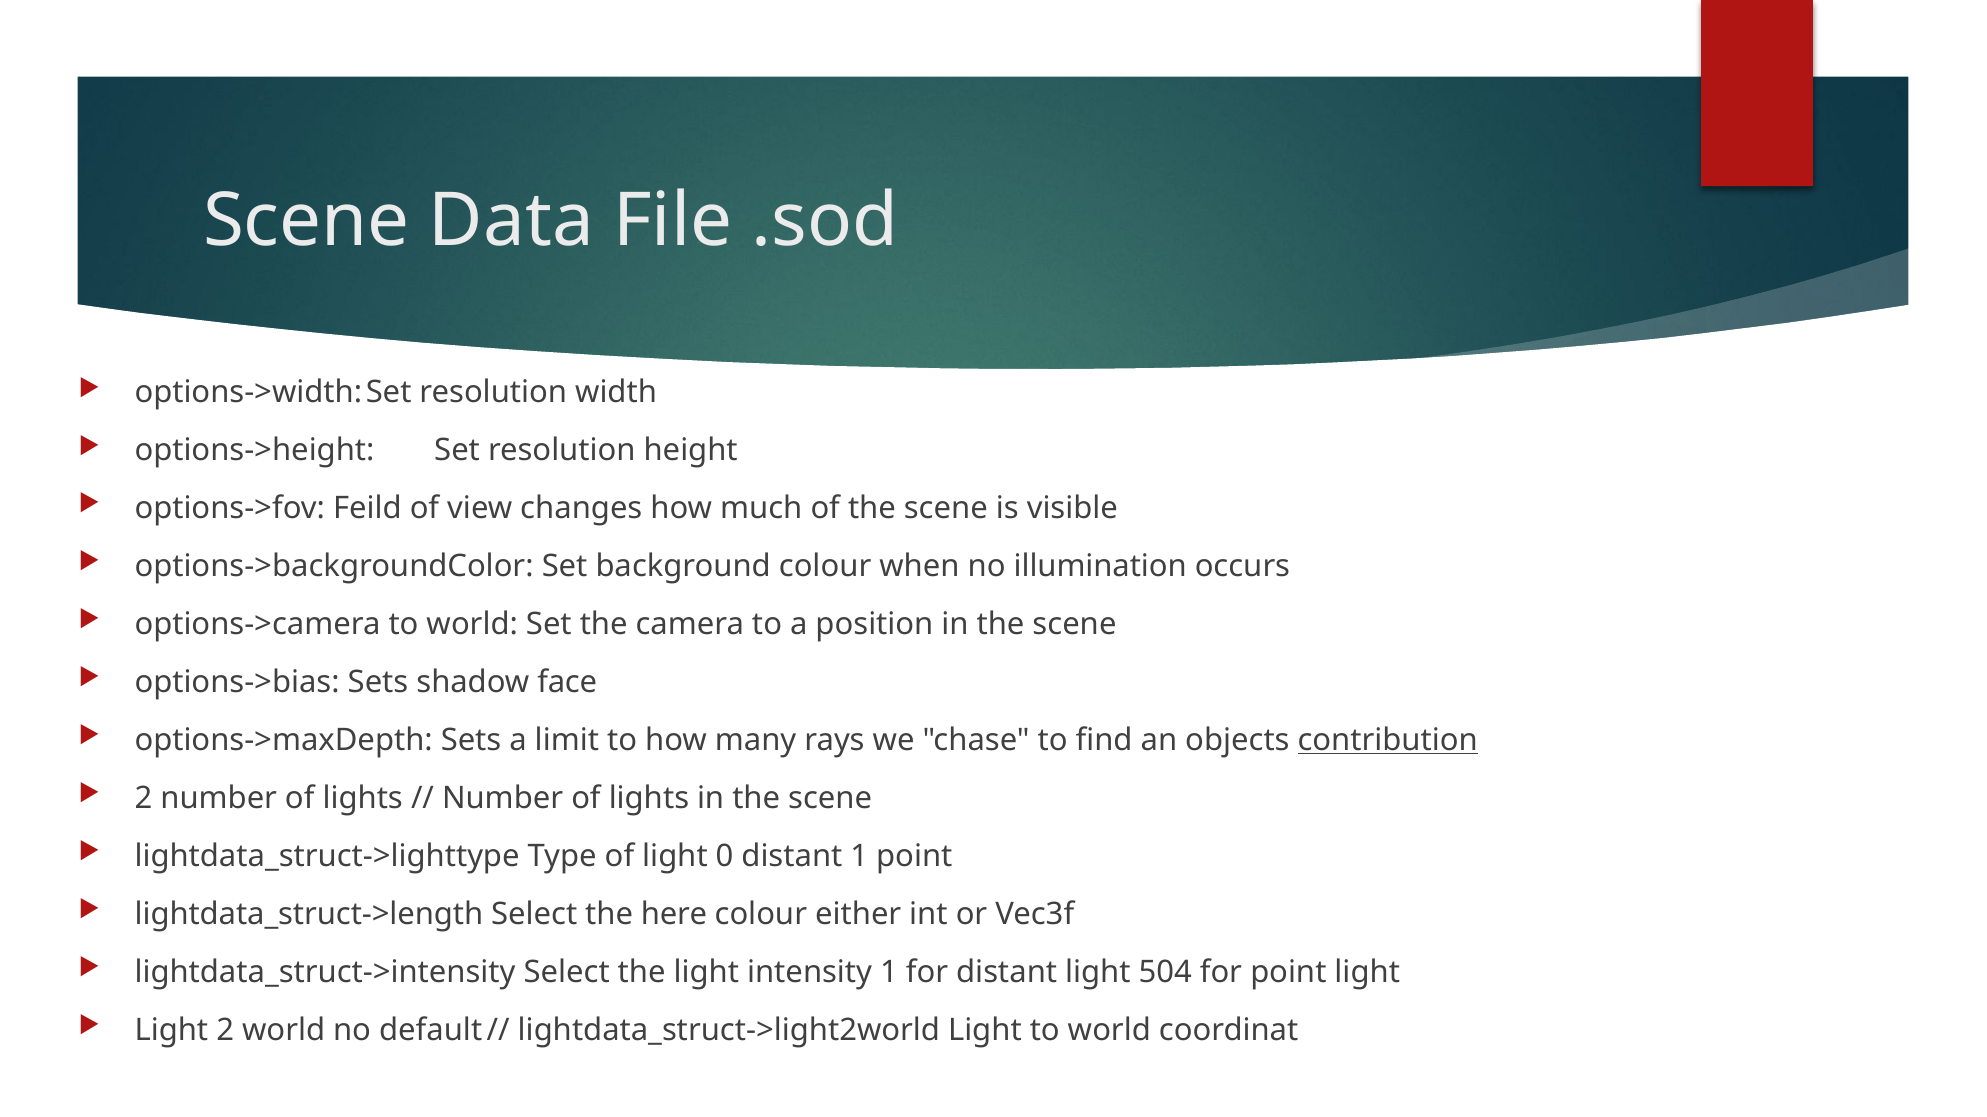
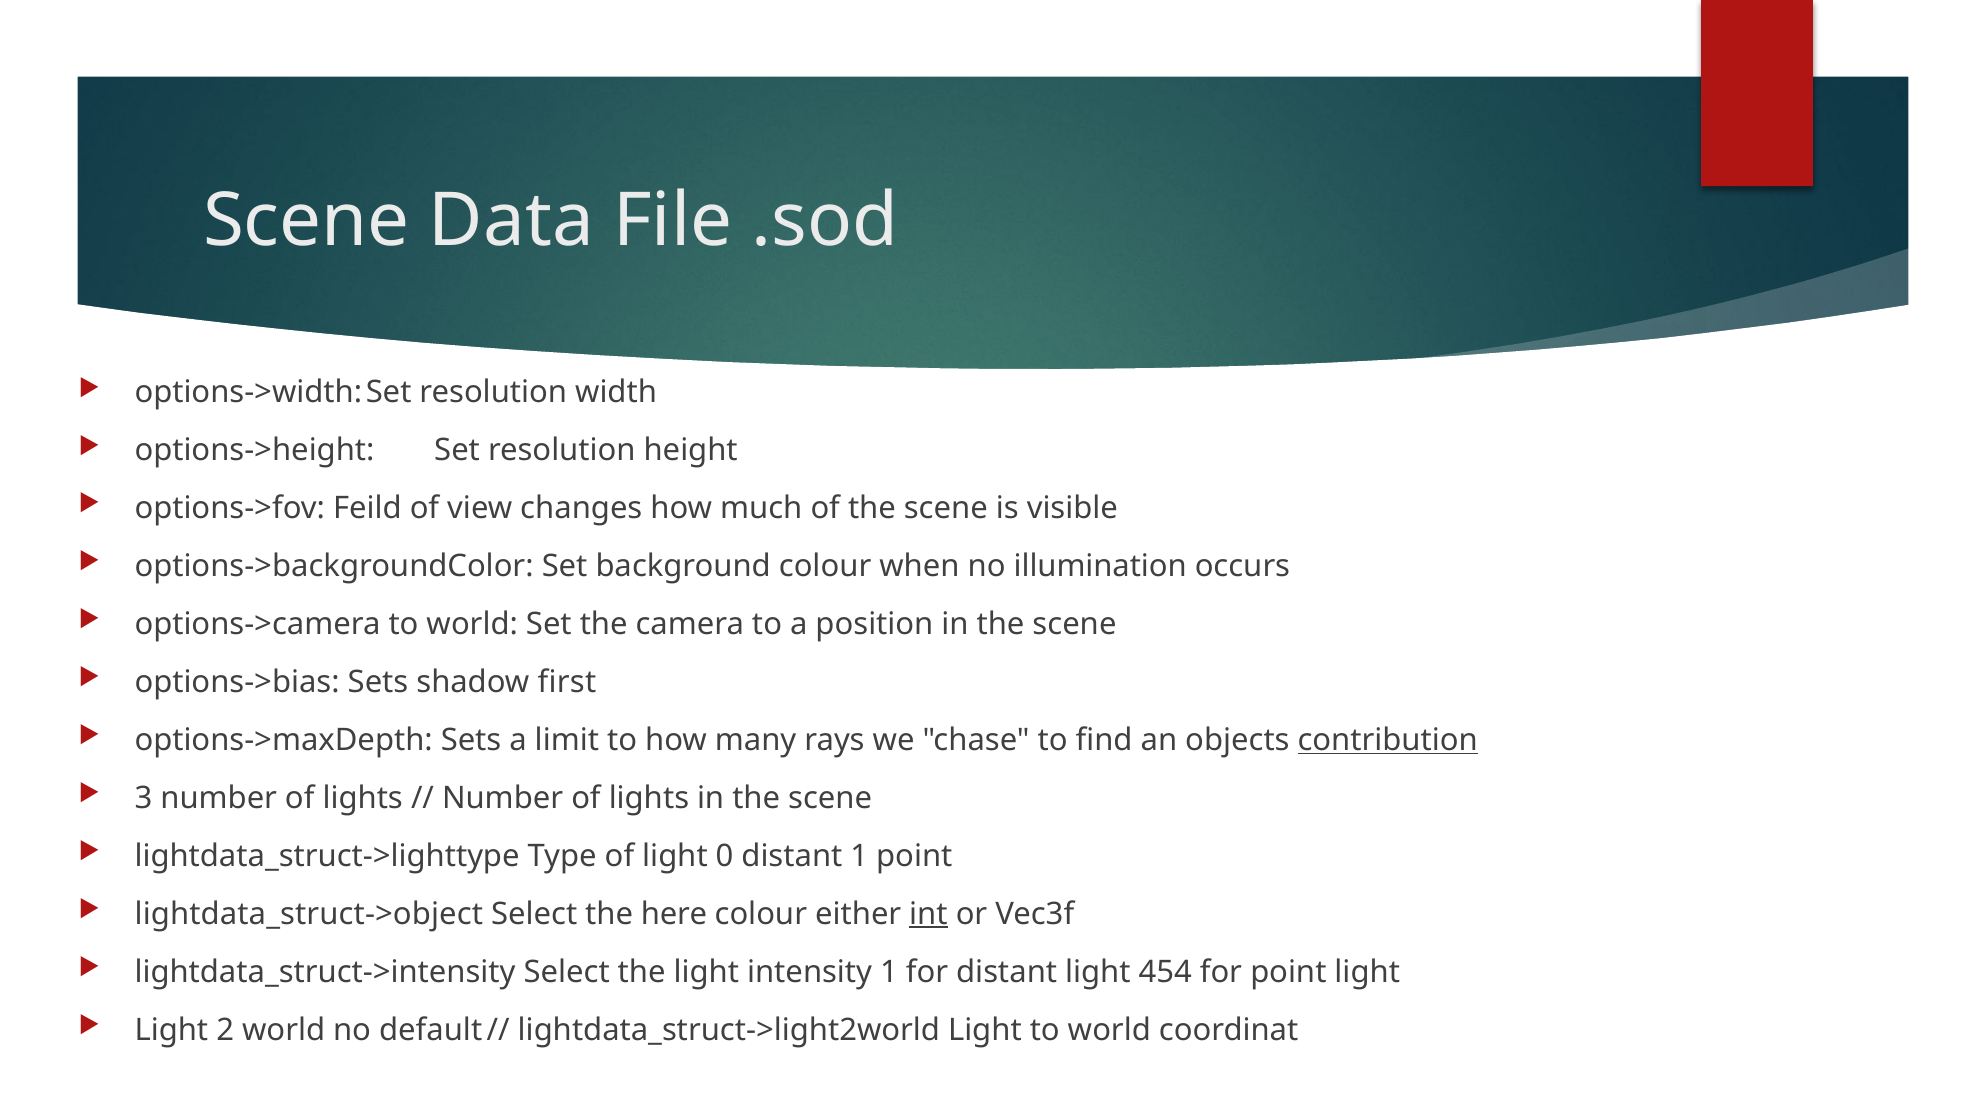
face: face -> first
2 at (144, 799): 2 -> 3
lightdata_struct->length: lightdata_struct->length -> lightdata_struct->object
int underline: none -> present
504: 504 -> 454
